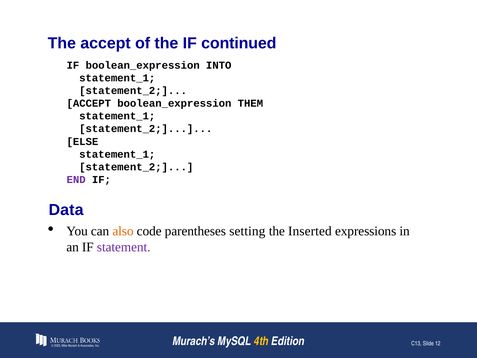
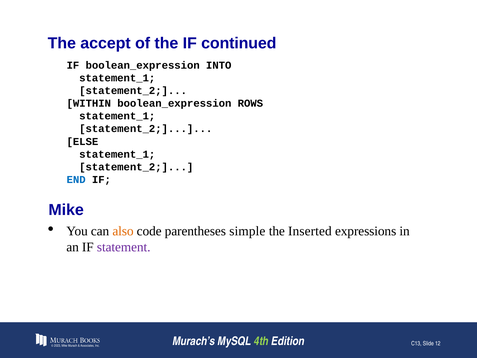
ACCEPT at (89, 103): ACCEPT -> WITHIN
THEM: THEM -> ROWS
END colour: purple -> blue
Data at (66, 210): Data -> Mike
setting: setting -> simple
4th colour: yellow -> light green
